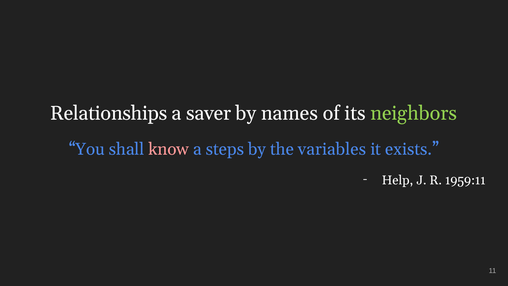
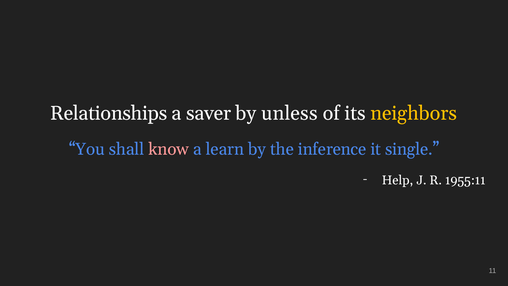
names: names -> unless
neighbors colour: light green -> yellow
steps: steps -> learn
variables: variables -> inference
exists: exists -> single
1959:11: 1959:11 -> 1955:11
